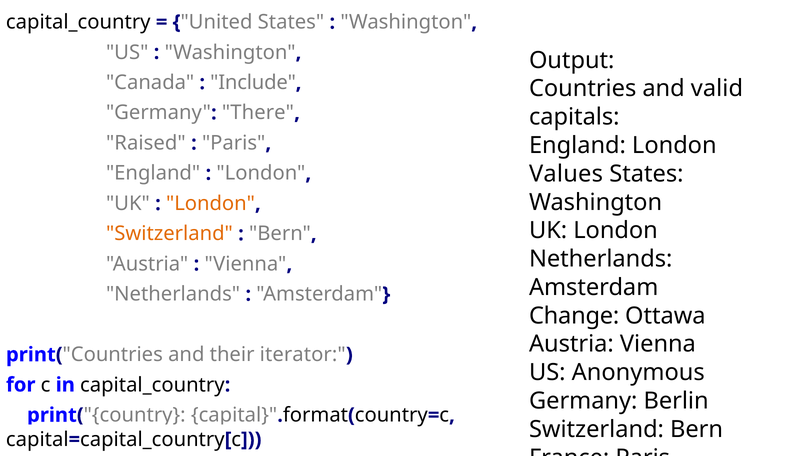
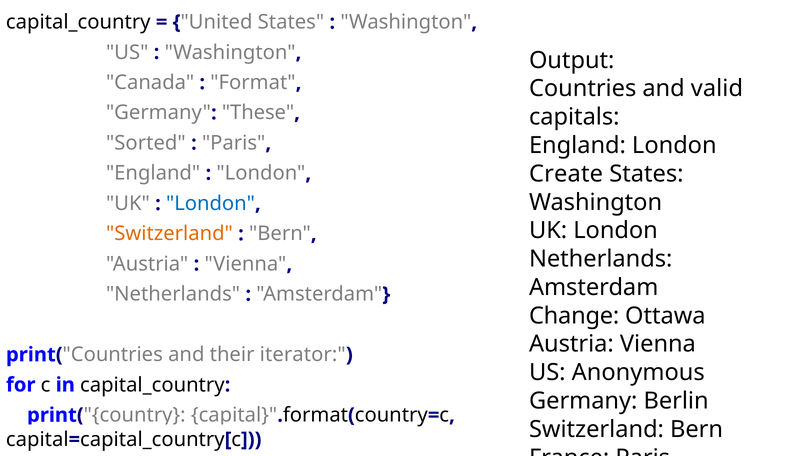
Include at (253, 82): Include -> Format
There: There -> These
Raised: Raised -> Sorted
Values: Values -> Create
London at (210, 203) colour: orange -> blue
